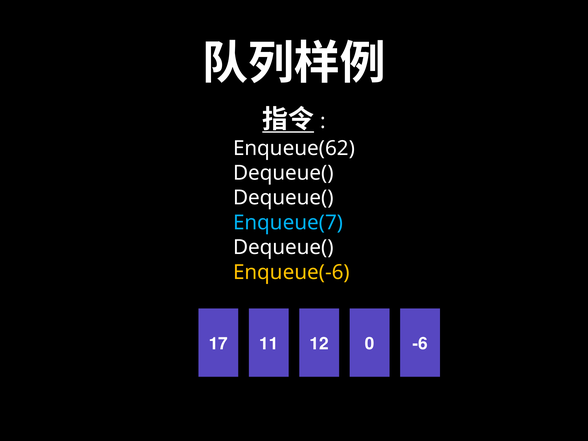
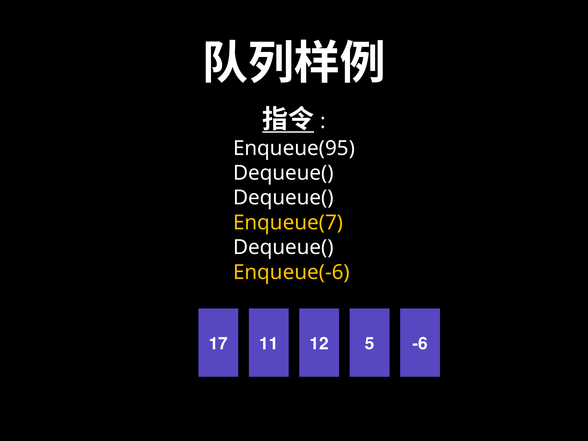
Enqueue(62: Enqueue(62 -> Enqueue(95
Enqueue(7 colour: light blue -> yellow
0: 0 -> 5
